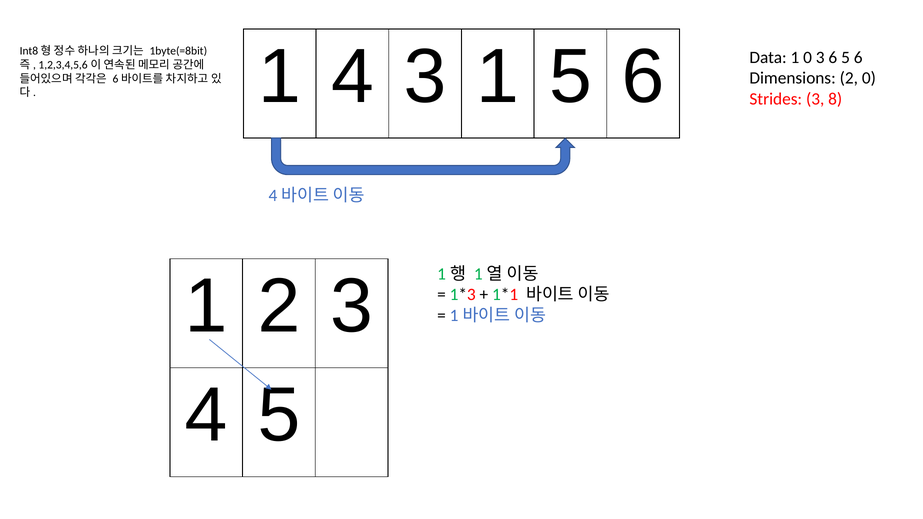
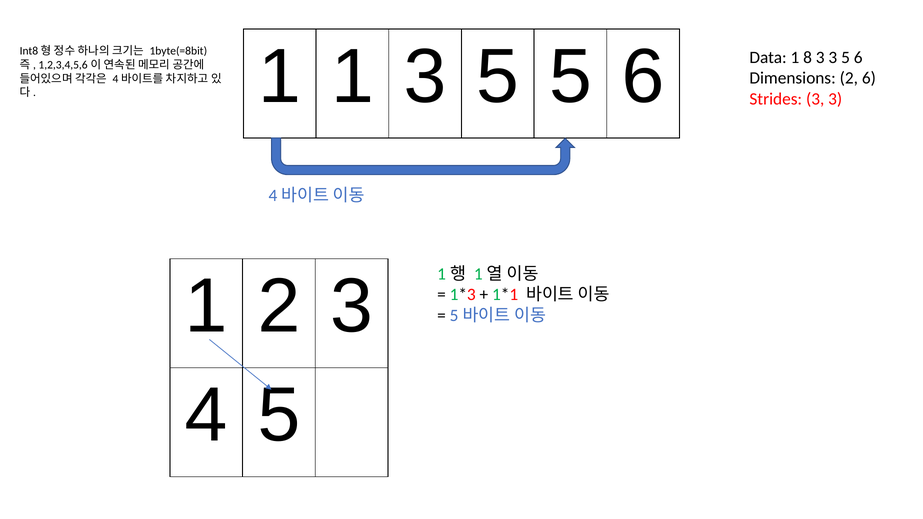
1 4: 4 -> 1
1 at (498, 77): 1 -> 5
1 0: 0 -> 8
6 at (833, 57): 6 -> 3
2 0: 0 -> 6
6 at (115, 79): 6 -> 4
Strides 3 8: 8 -> 3
1 at (454, 315): 1 -> 5
